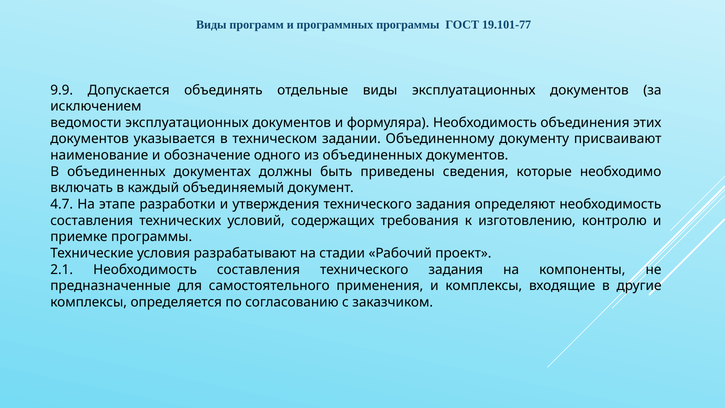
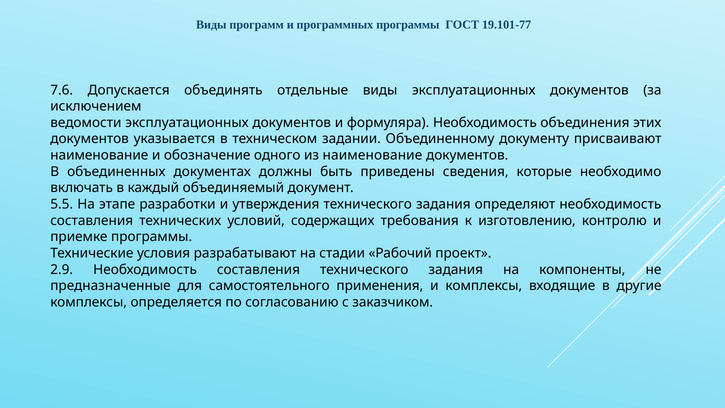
9.9: 9.9 -> 7.6
из объединенных: объединенных -> наименование
4.7: 4.7 -> 5.5
2.1: 2.1 -> 2.9
